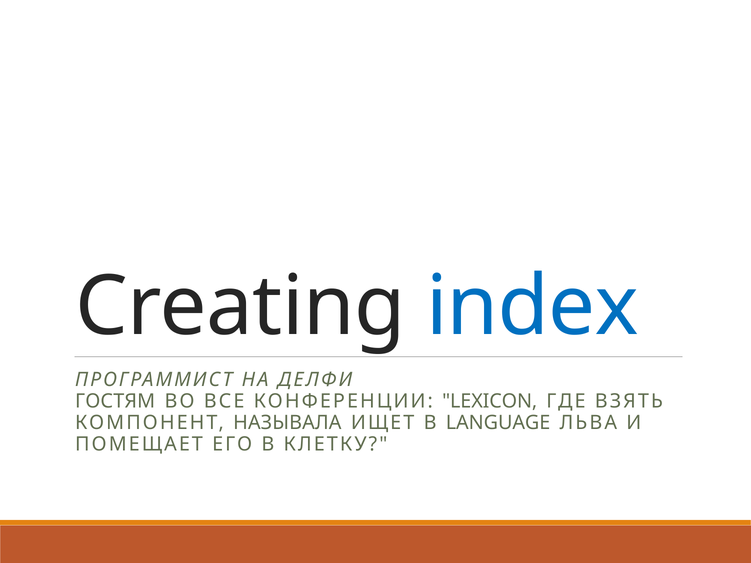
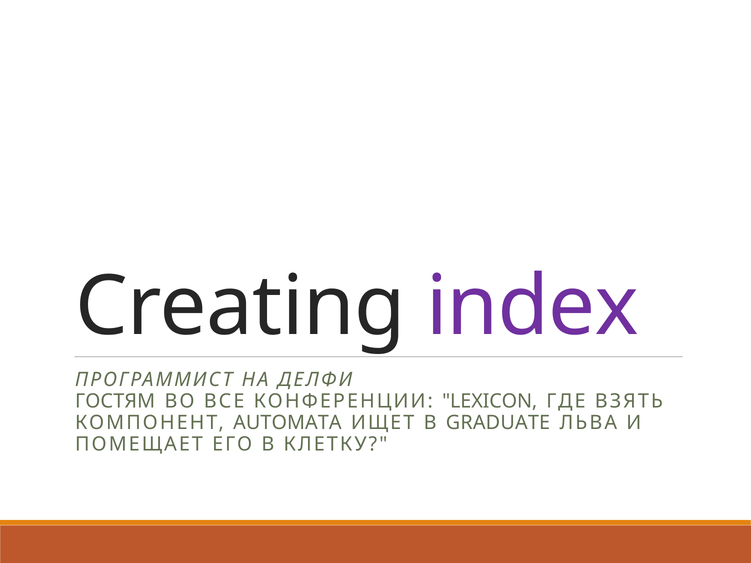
index colour: blue -> purple
НАЗЫВАЛА: НАЗЫВАЛА -> AUTOMATA
LANGUAGE: LANGUAGE -> GRADUATE
